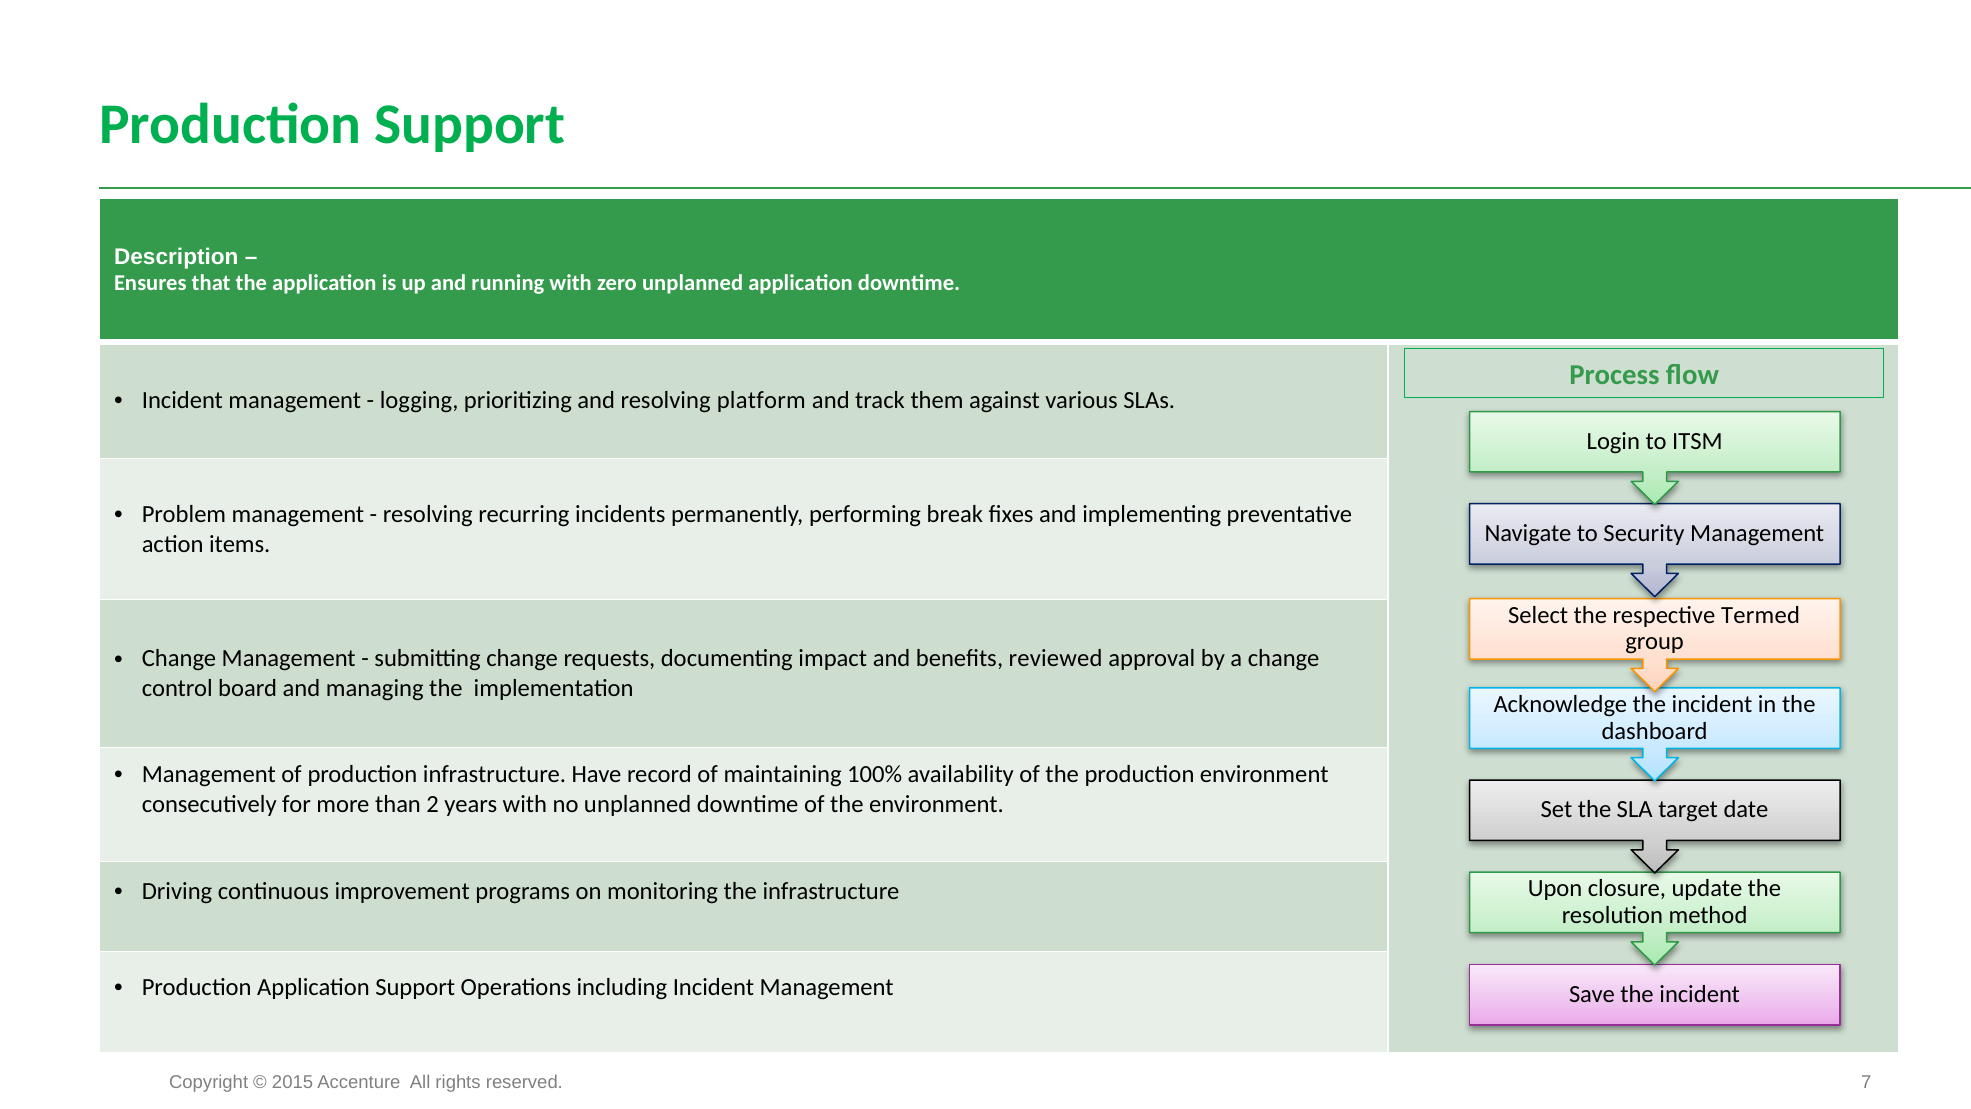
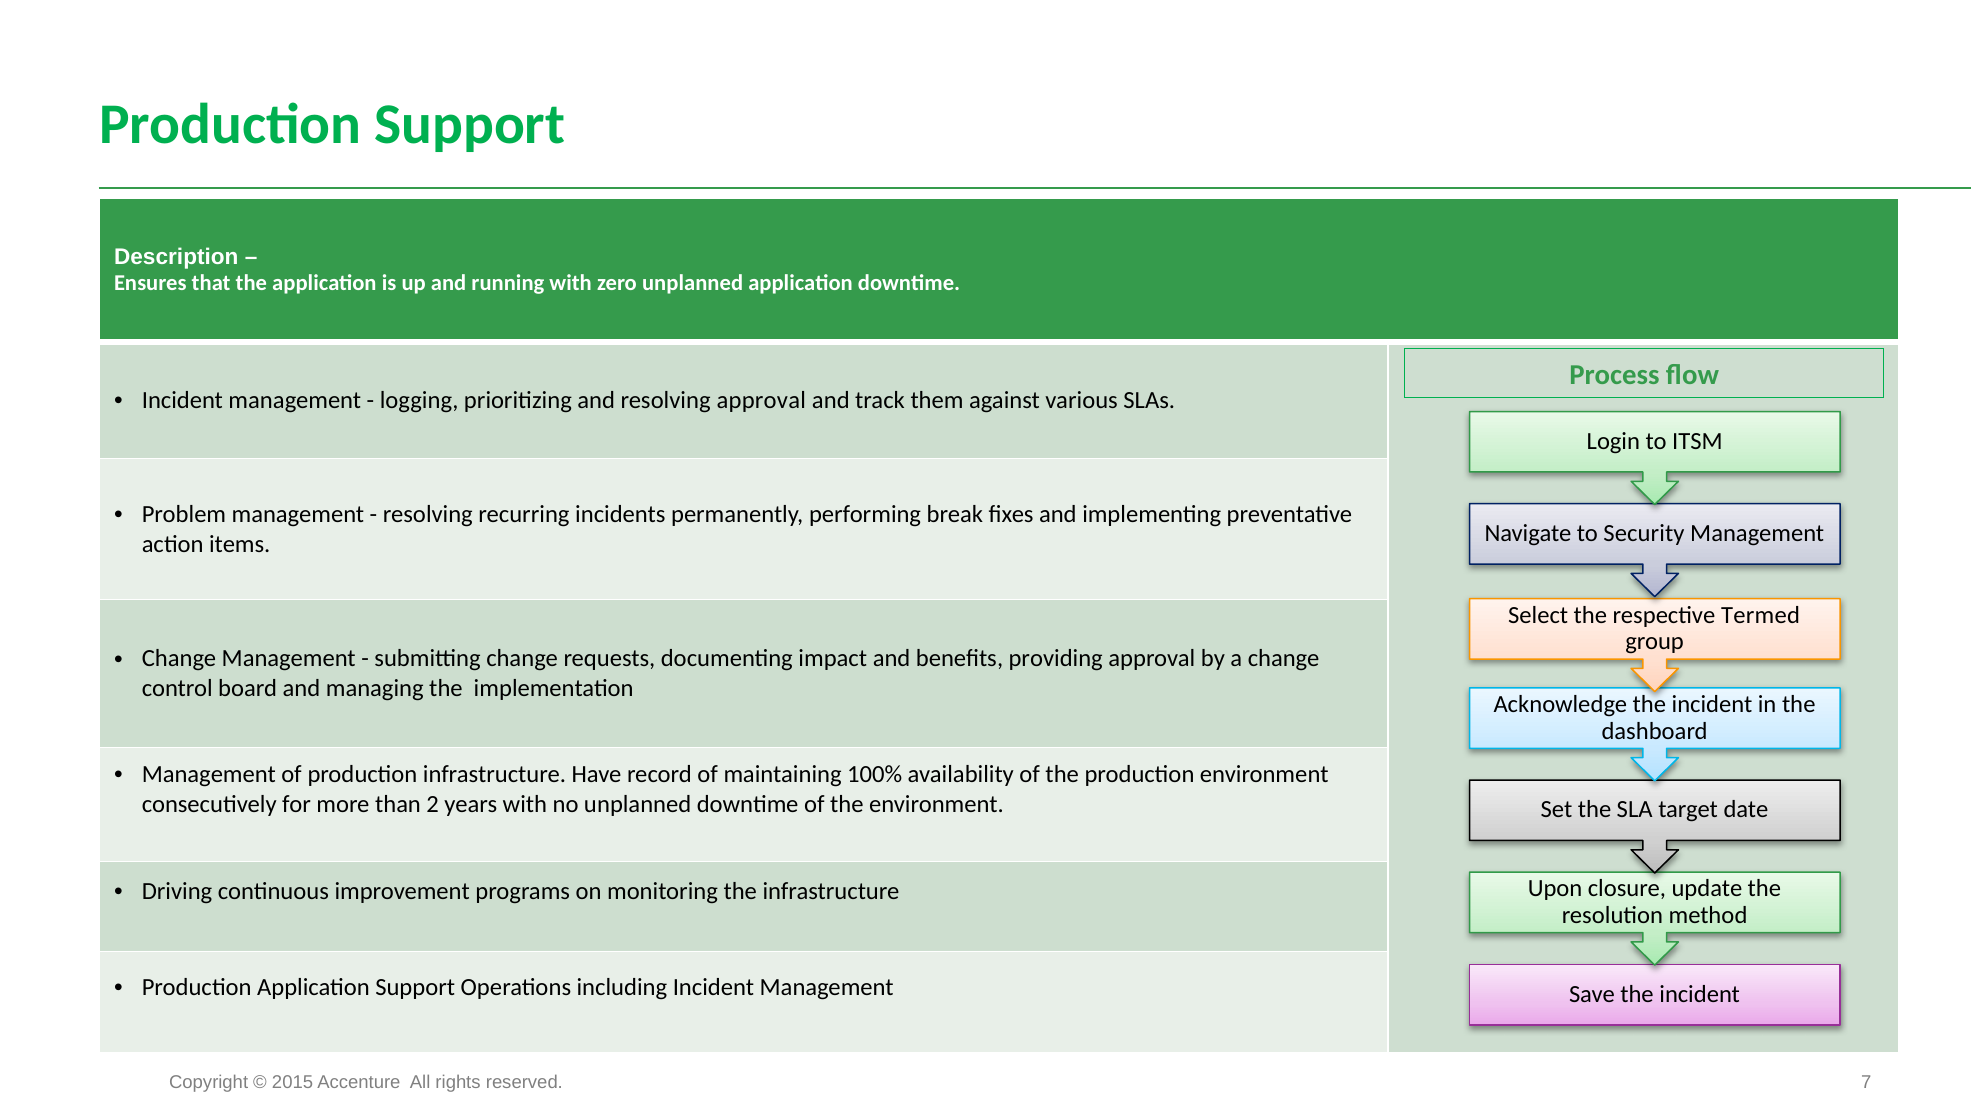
resolving platform: platform -> approval
reviewed: reviewed -> providing
